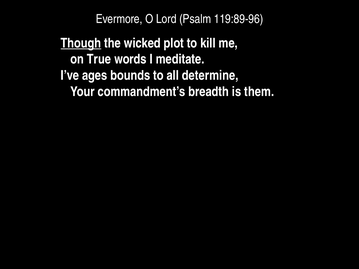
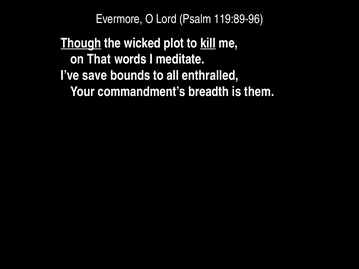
kill underline: none -> present
True: True -> That
ages: ages -> save
determine: determine -> enthralled
